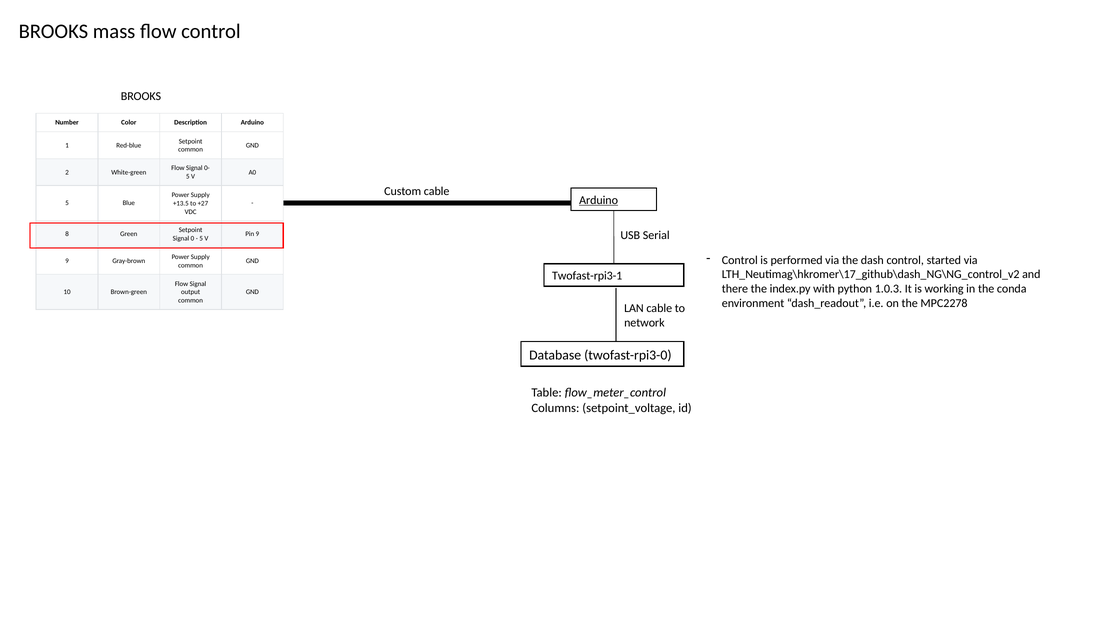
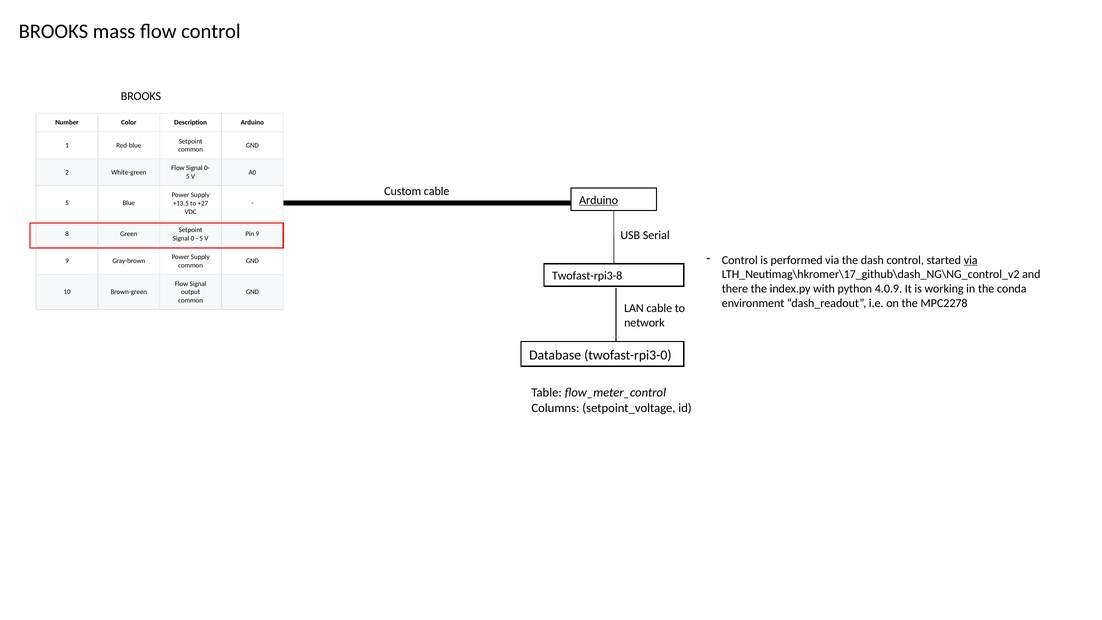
via at (971, 260) underline: none -> present
Twofast-rpi3-1: Twofast-rpi3-1 -> Twofast-rpi3-8
1.0.3: 1.0.3 -> 4.0.9
